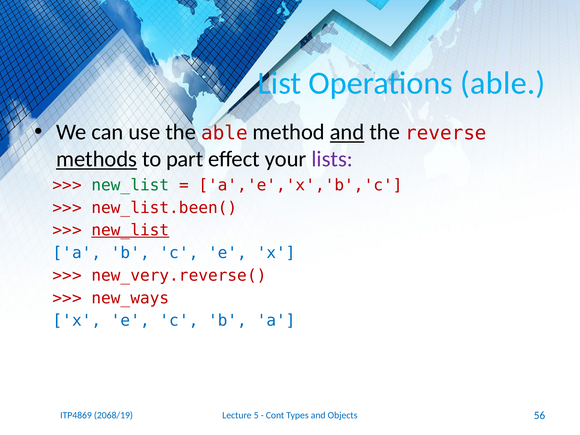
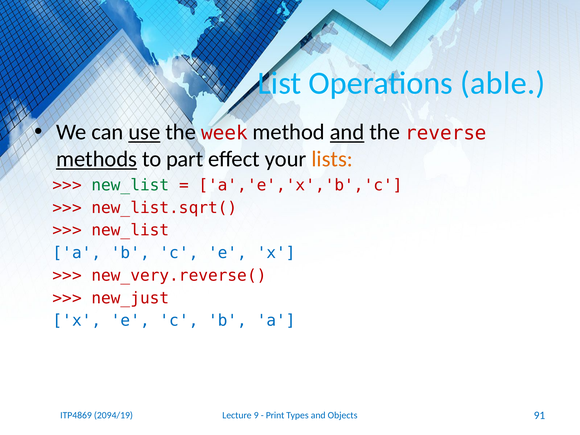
use underline: none -> present
the able: able -> week
lists colour: purple -> orange
new_list.been(: new_list.been( -> new_list.sqrt(
new_list at (130, 230) underline: present -> none
new_ways: new_ways -> new_just
5: 5 -> 9
Cont: Cont -> Print
56: 56 -> 91
2068/19: 2068/19 -> 2094/19
